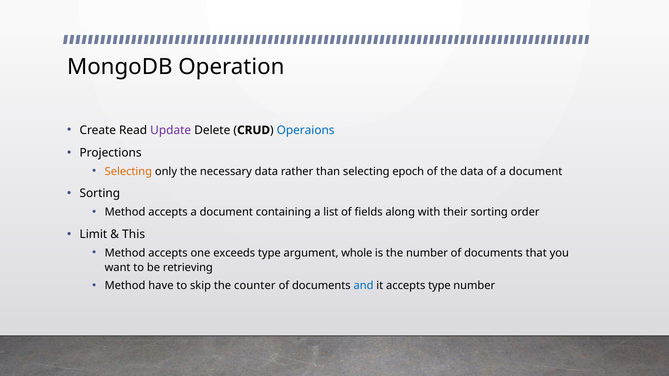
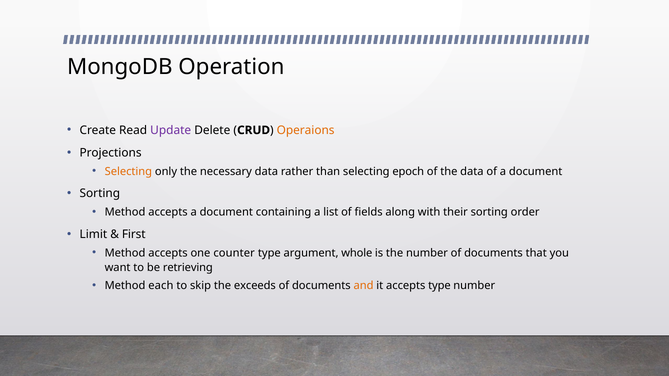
Operaions colour: blue -> orange
This: This -> First
exceeds: exceeds -> counter
have: have -> each
counter: counter -> exceeds
and colour: blue -> orange
